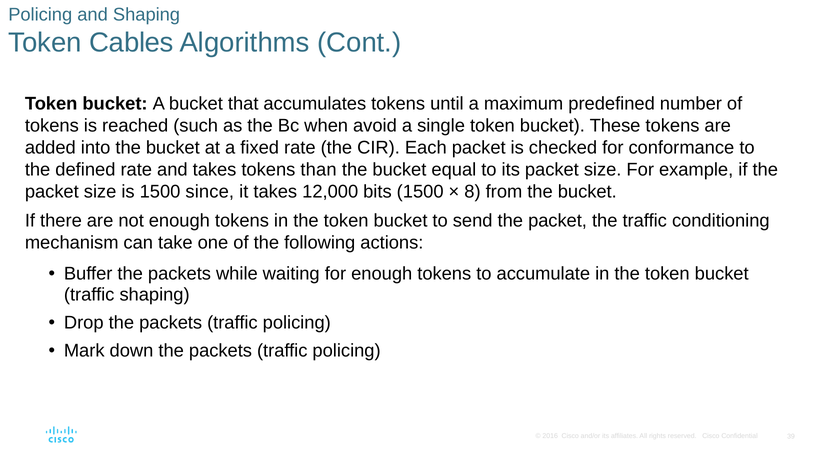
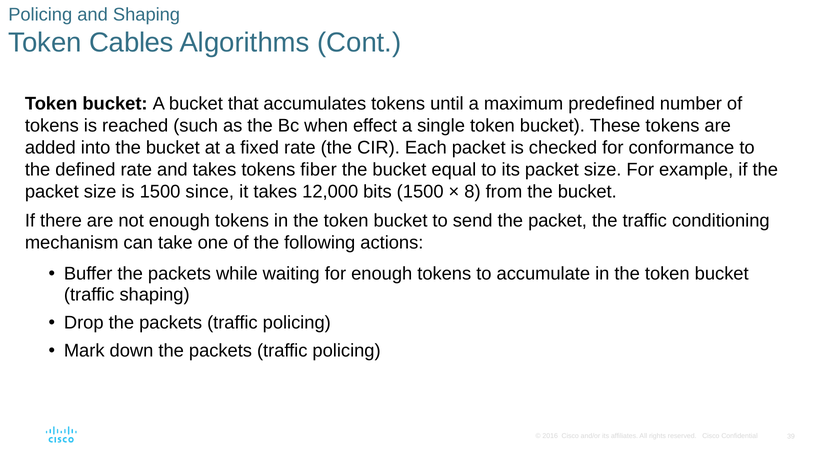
avoid: avoid -> effect
than: than -> fiber
